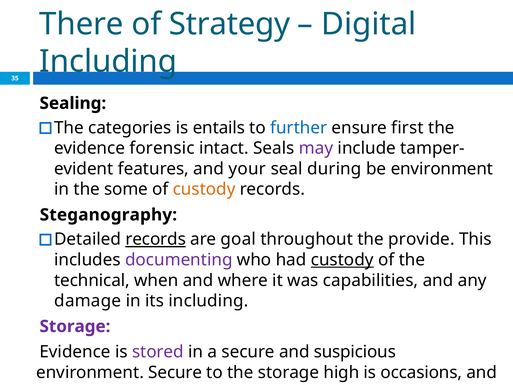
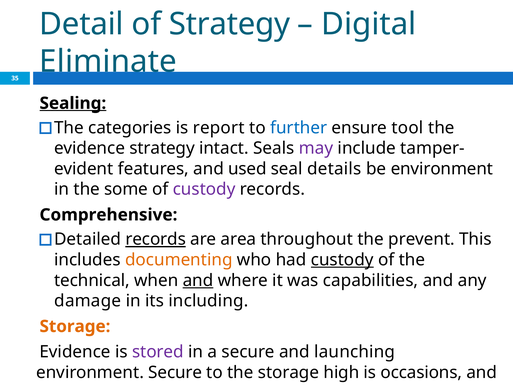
There: There -> Detail
Including at (108, 62): Including -> Eliminate
Sealing underline: none -> present
entails: entails -> report
first: first -> tool
evidence forensic: forensic -> strategy
your: your -> used
during: during -> details
custody at (204, 189) colour: orange -> purple
Steganography: Steganography -> Comprehensive
goal: goal -> area
the provide: provide -> prevent
documenting colour: purple -> orange
and at (198, 280) underline: none -> present
Storage at (75, 326) colour: purple -> orange
suspicious: suspicious -> launching
